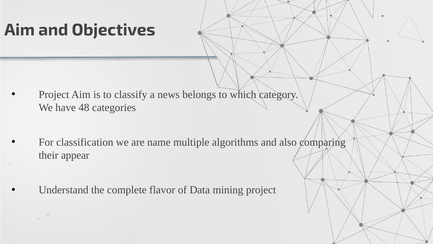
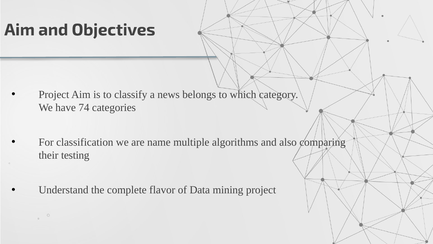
48: 48 -> 74
appear: appear -> testing
